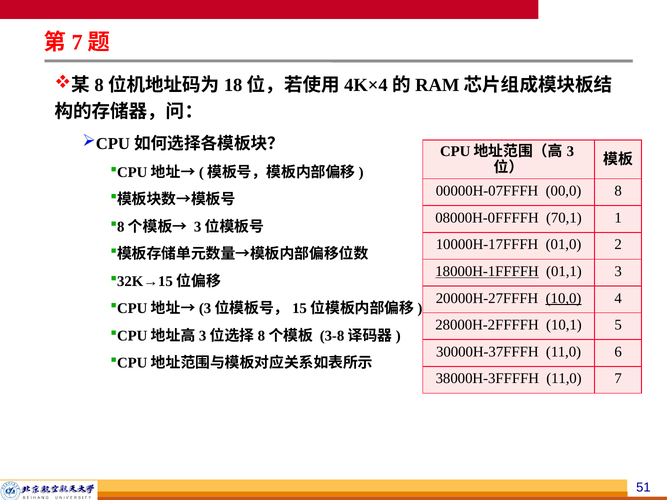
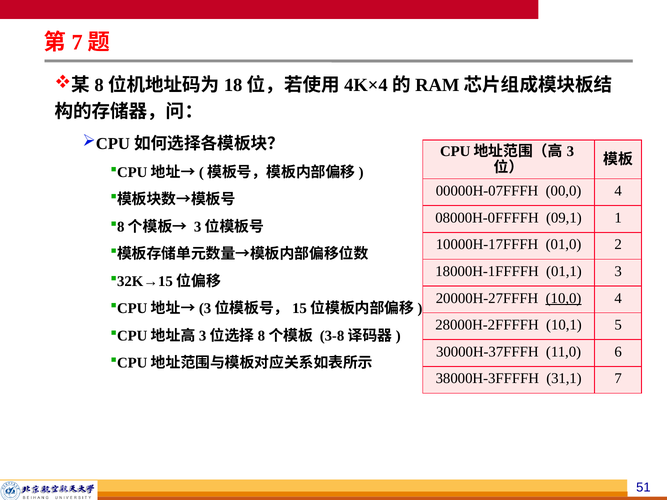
00,0 8: 8 -> 4
70,1: 70,1 -> 09,1
18000H-1FFFFH underline: present -> none
38000H-3FFFFH 11,0: 11,0 -> 31,1
